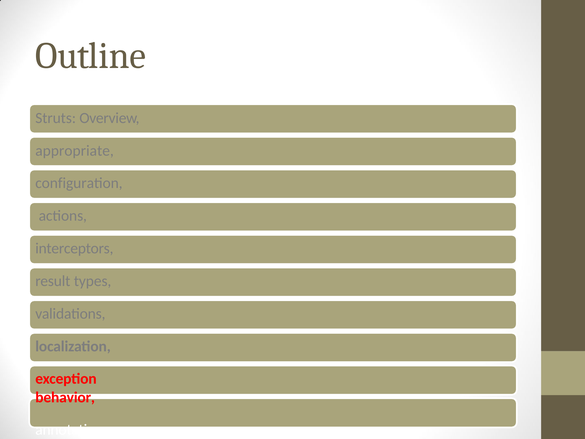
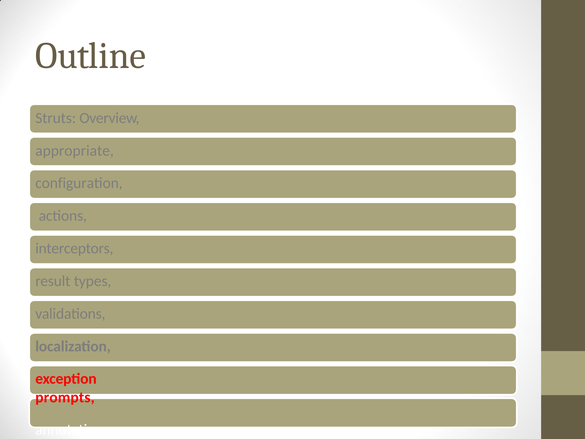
behavior: behavior -> prompts
